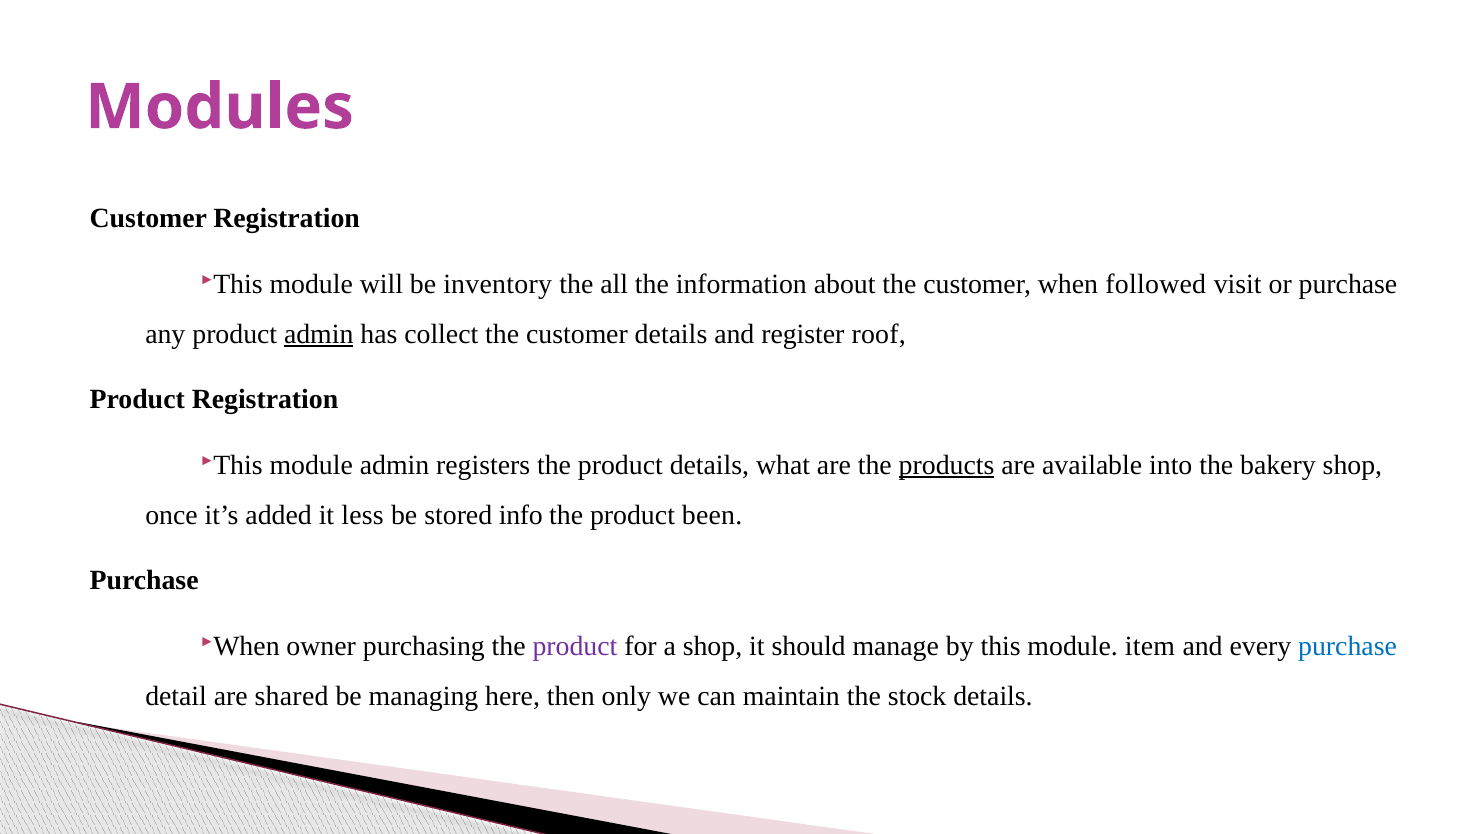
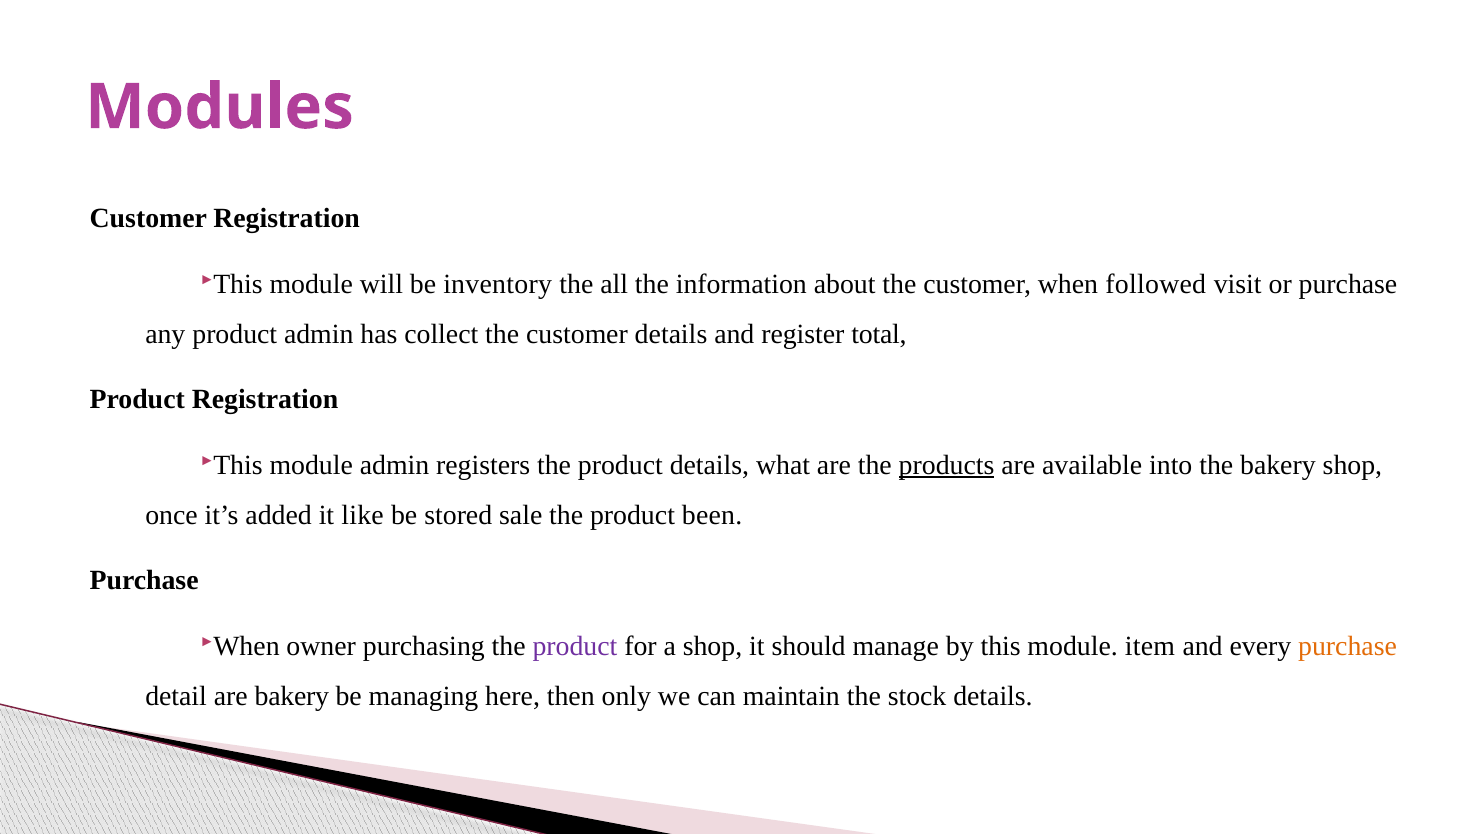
admin at (319, 334) underline: present -> none
roof: roof -> total
less: less -> like
info: info -> sale
purchase at (1348, 646) colour: blue -> orange
are shared: shared -> bakery
